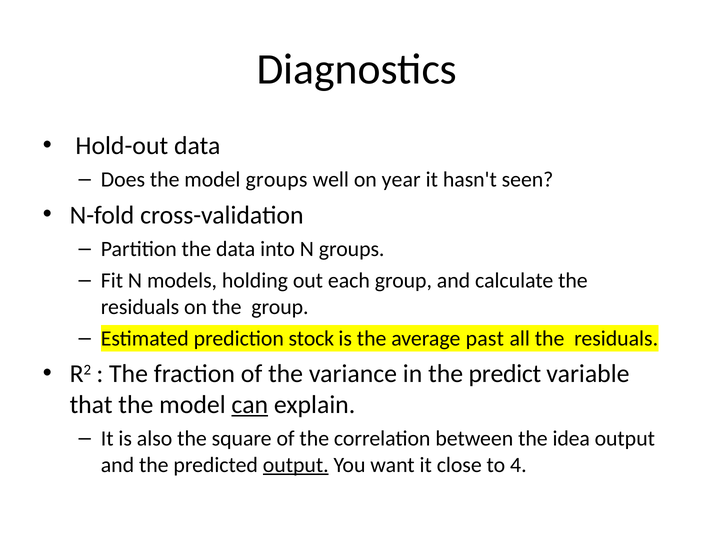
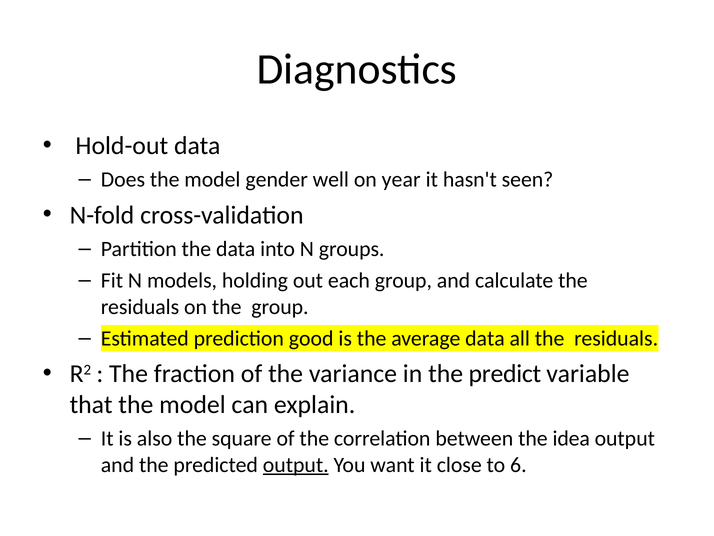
model groups: groups -> gender
stock: stock -> good
average past: past -> data
can underline: present -> none
4: 4 -> 6
